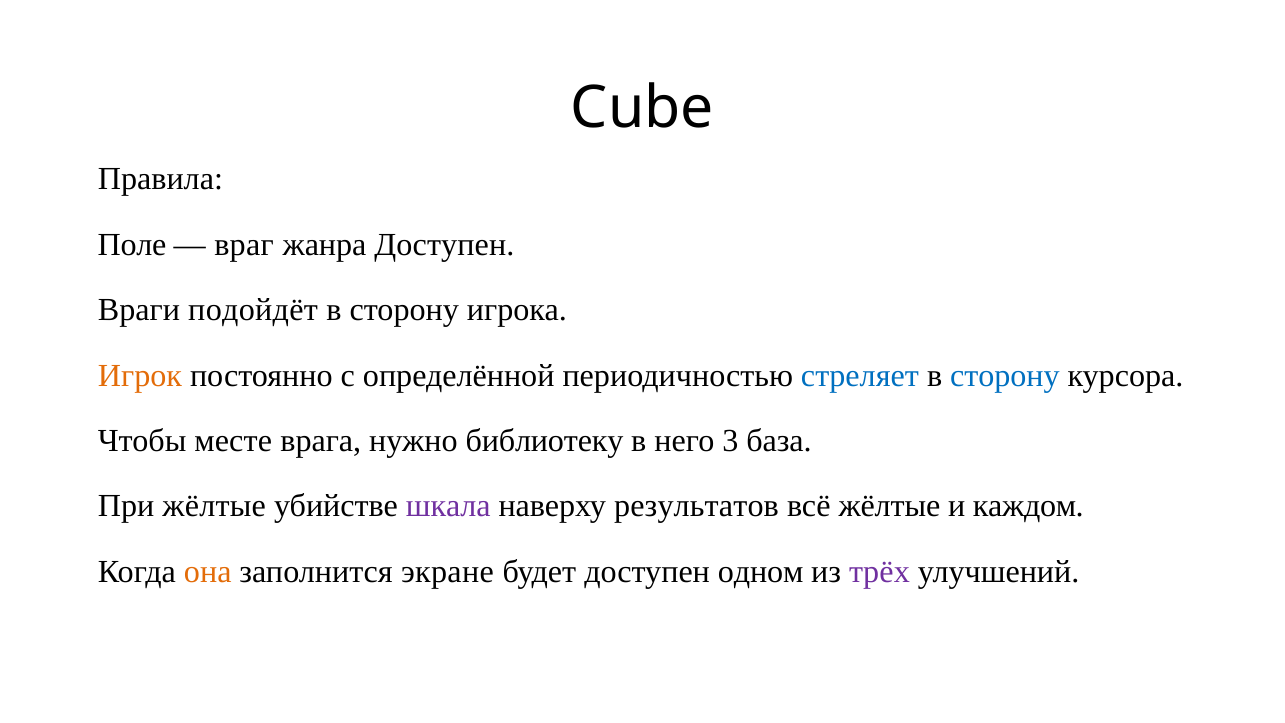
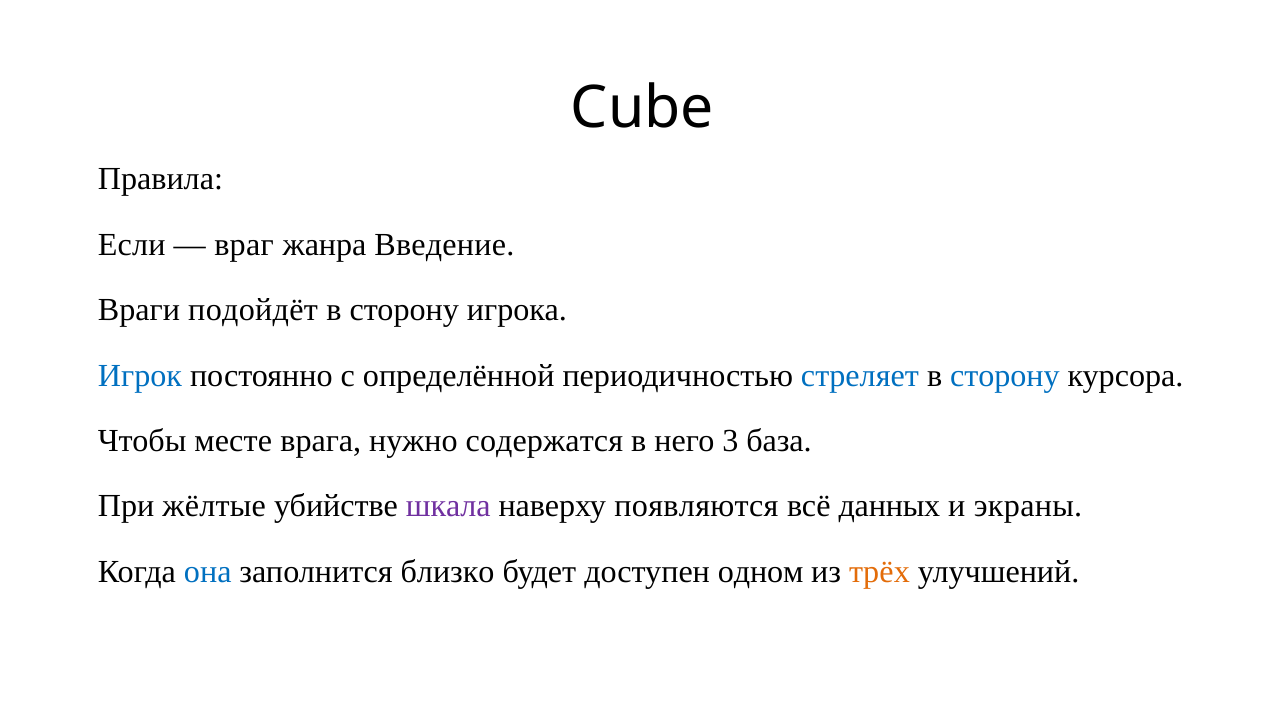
Поле: Поле -> Если
жанра Доступен: Доступен -> Введение
Игрок colour: orange -> blue
библиотеку: библиотеку -> содержатся
результатов: результатов -> появляются
всё жёлтые: жёлтые -> данных
каждом: каждом -> экраны
она colour: orange -> blue
экране: экране -> близко
трёх colour: purple -> orange
